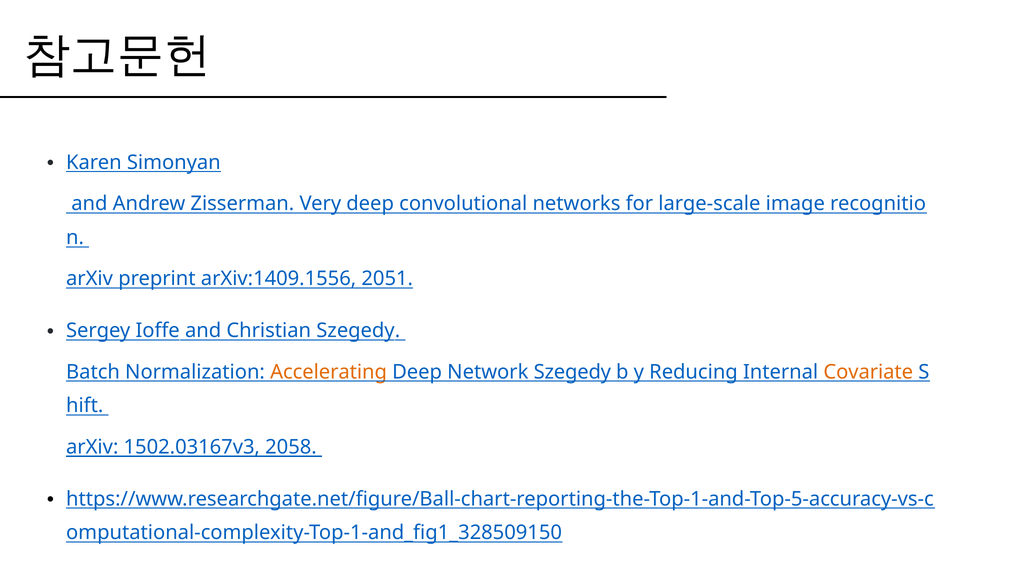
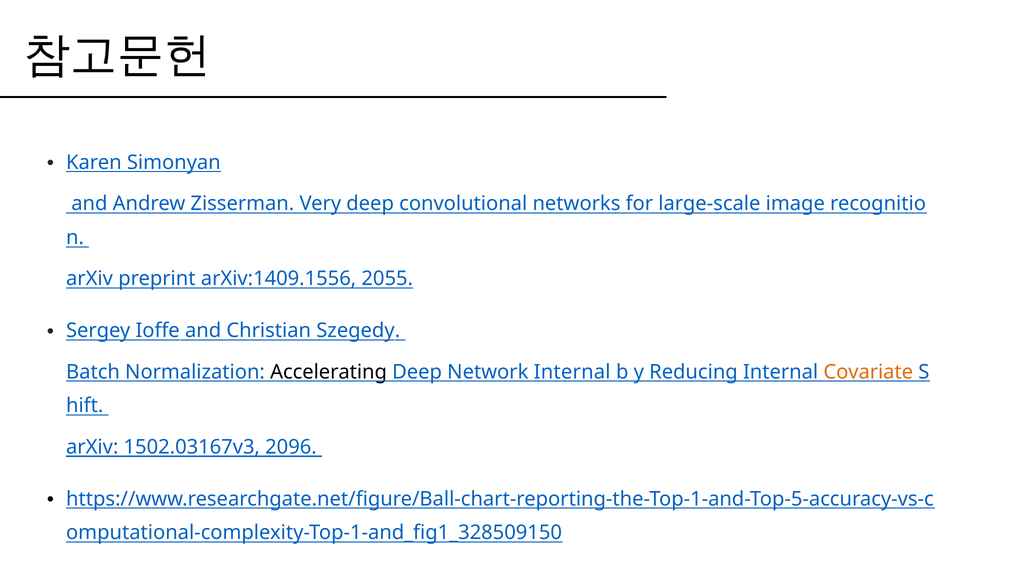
2051: 2051 -> 2055
Accelerating colour: orange -> black
Network Szegedy: Szegedy -> Internal
2058: 2058 -> 2096
